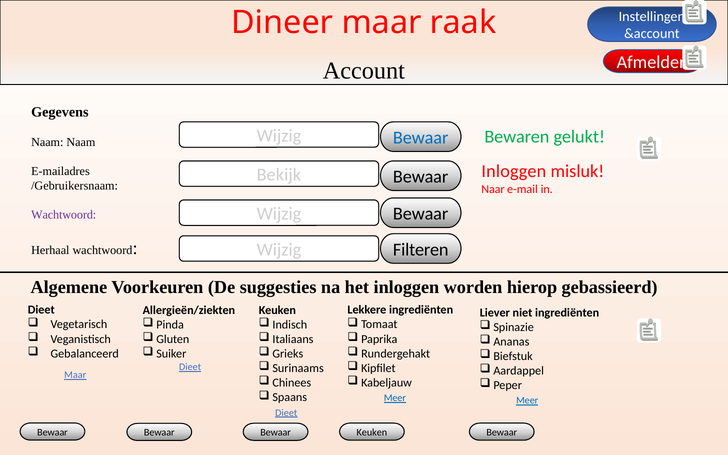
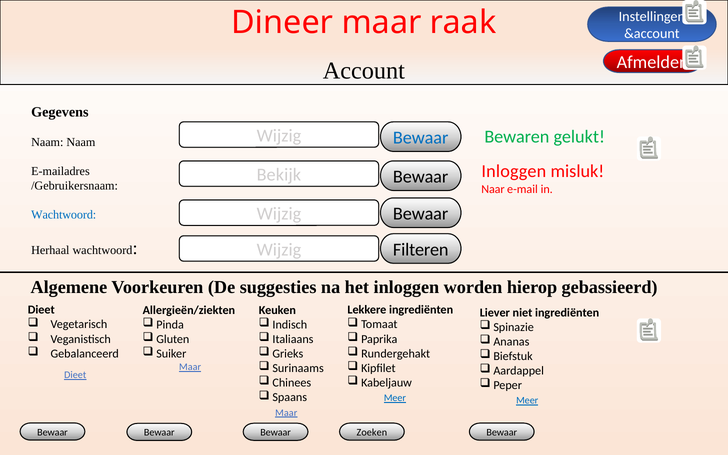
Wachtwoord at (64, 215) colour: purple -> blue
Dieet at (190, 367): Dieet -> Maar
Maar at (75, 375): Maar -> Dieet
Dieet at (286, 413): Dieet -> Maar
Bewaar Keuken: Keuken -> Zoeken
